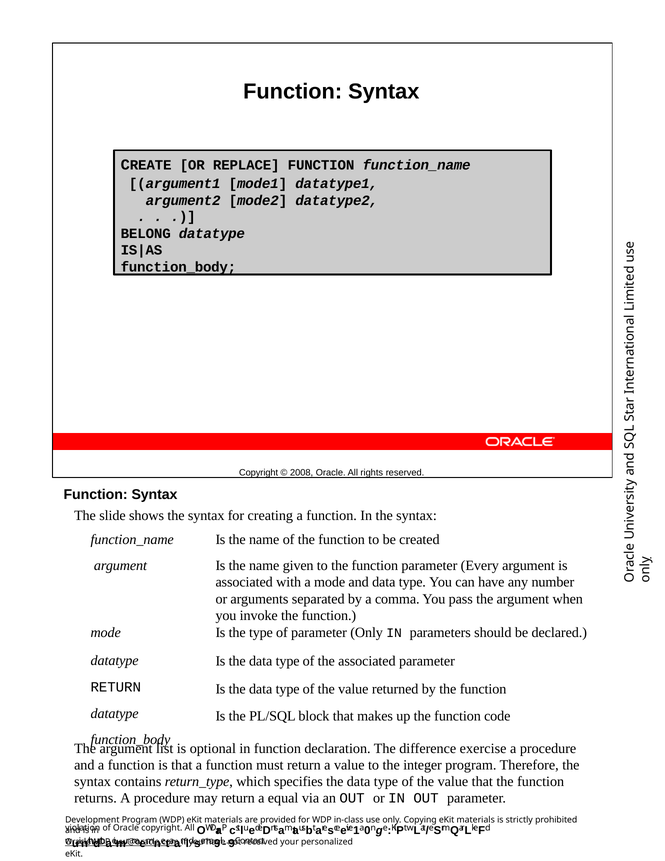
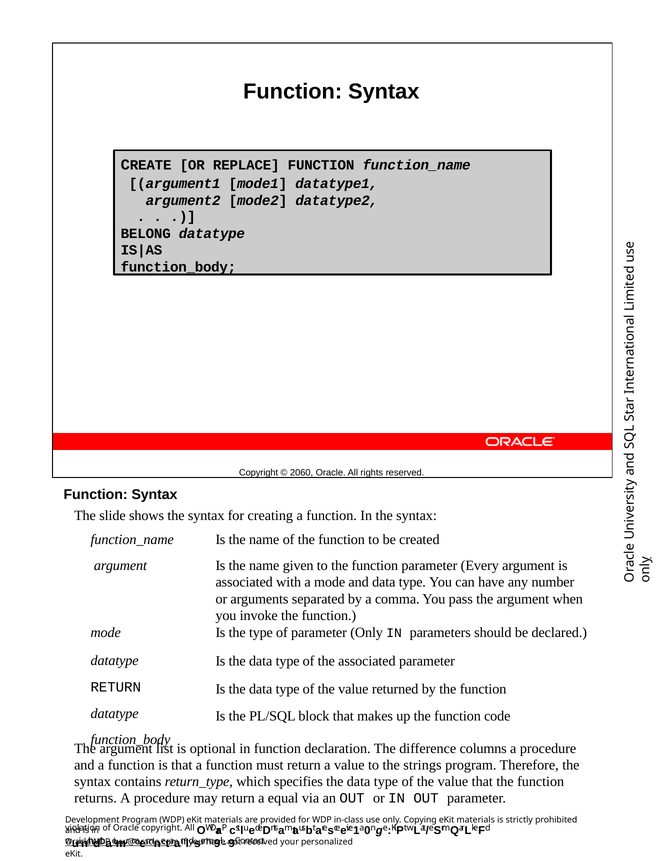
2008: 2008 -> 2060
exercise: exercise -> columns
integer: integer -> strings
